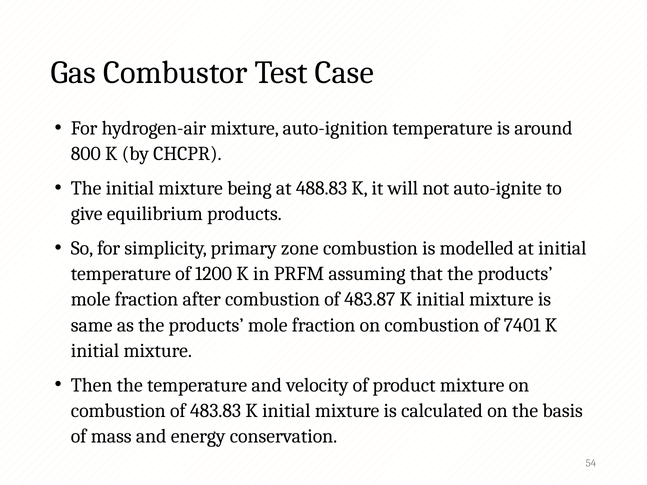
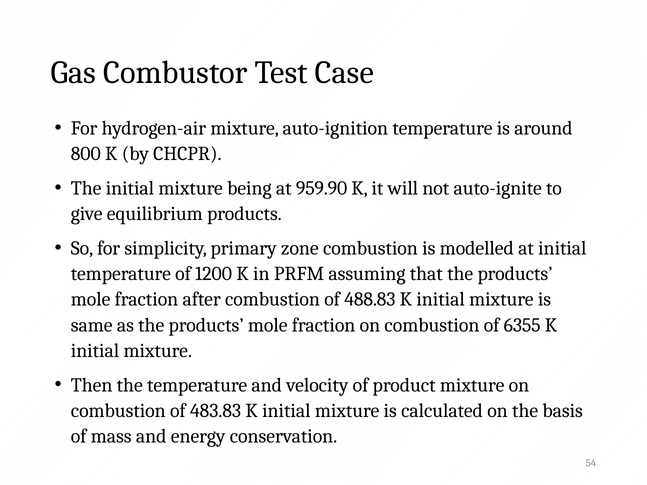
488.83: 488.83 -> 959.90
483.87: 483.87 -> 488.83
7401: 7401 -> 6355
